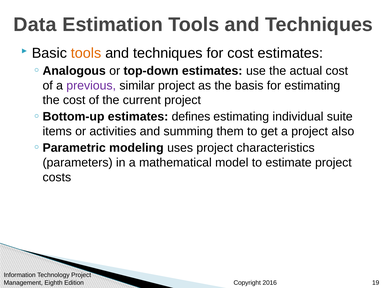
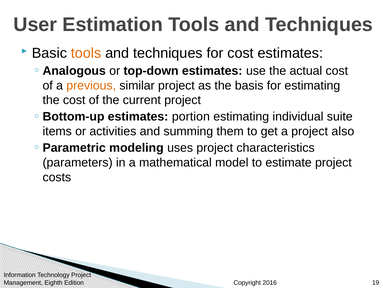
Data: Data -> User
previous colour: purple -> orange
defines: defines -> portion
